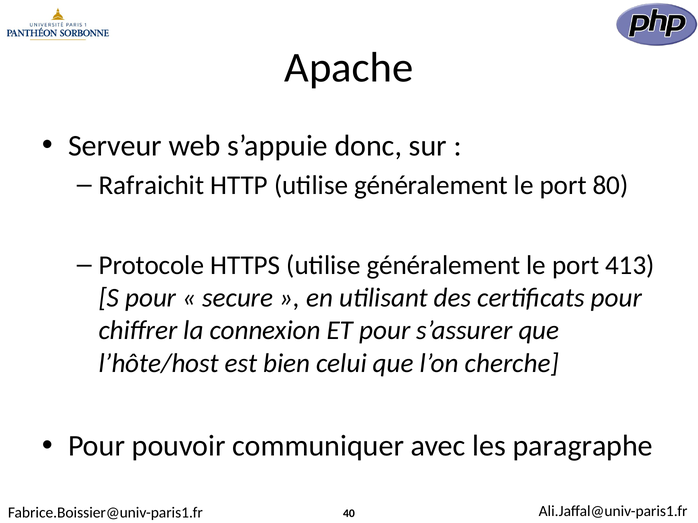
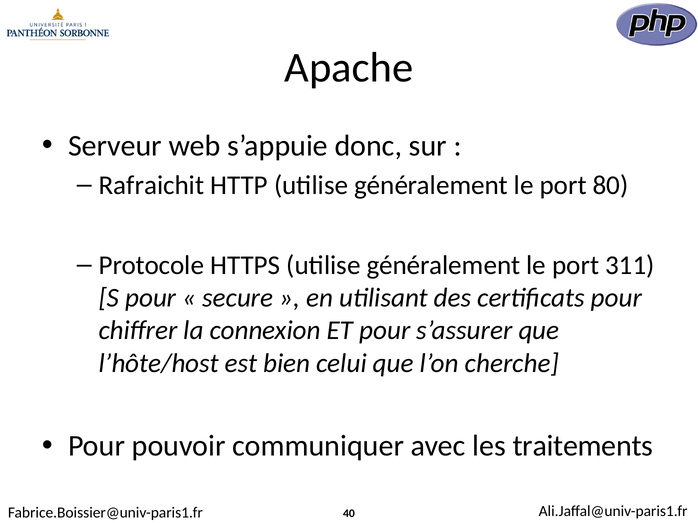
413: 413 -> 311
paragraphe: paragraphe -> traitements
